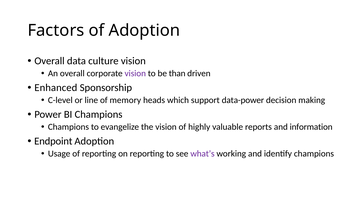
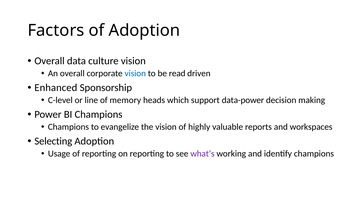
vision at (135, 74) colour: purple -> blue
than: than -> read
information: information -> workspaces
Endpoint: Endpoint -> Selecting
